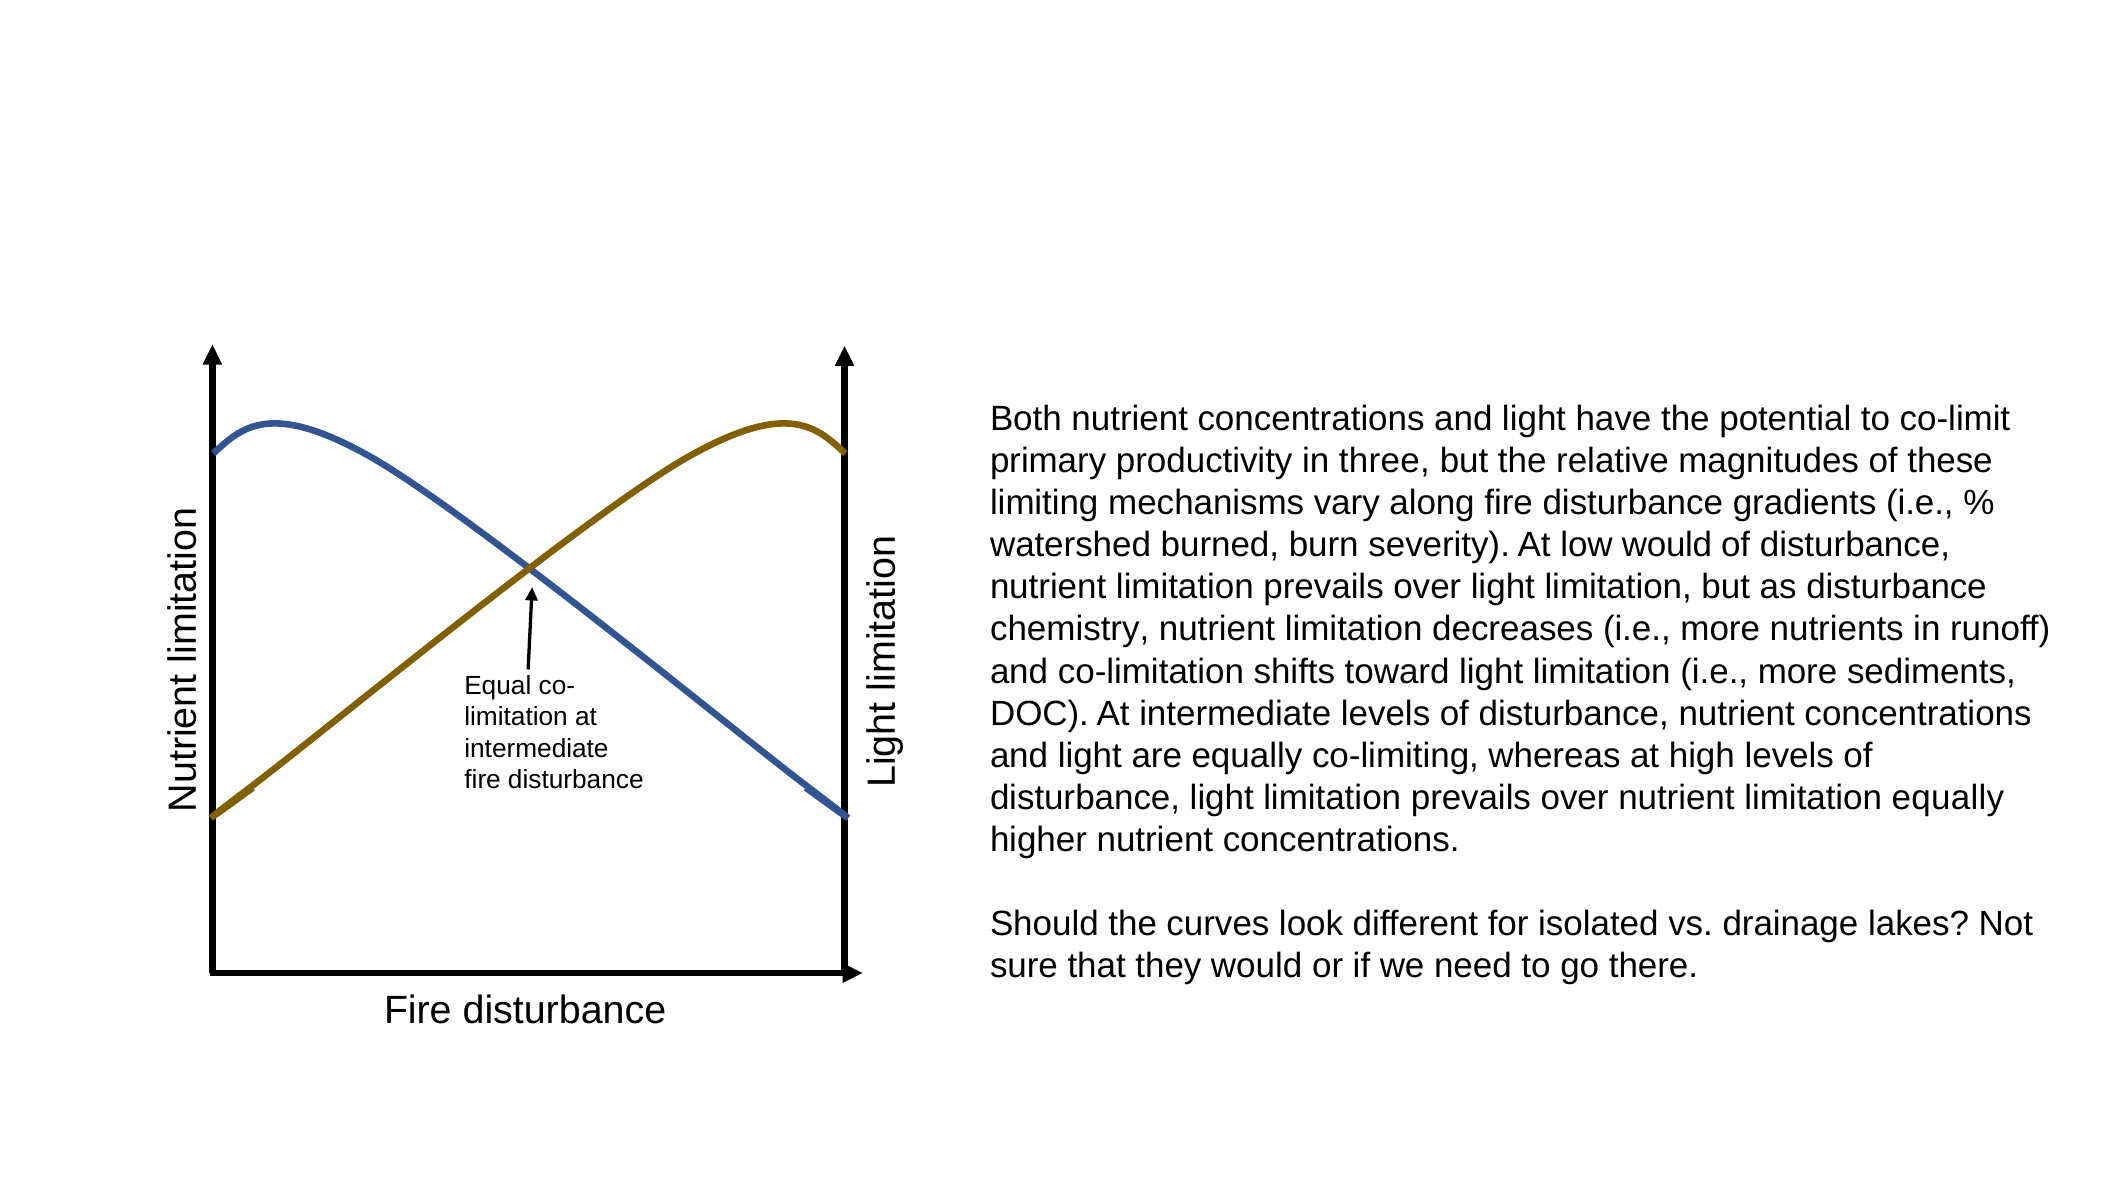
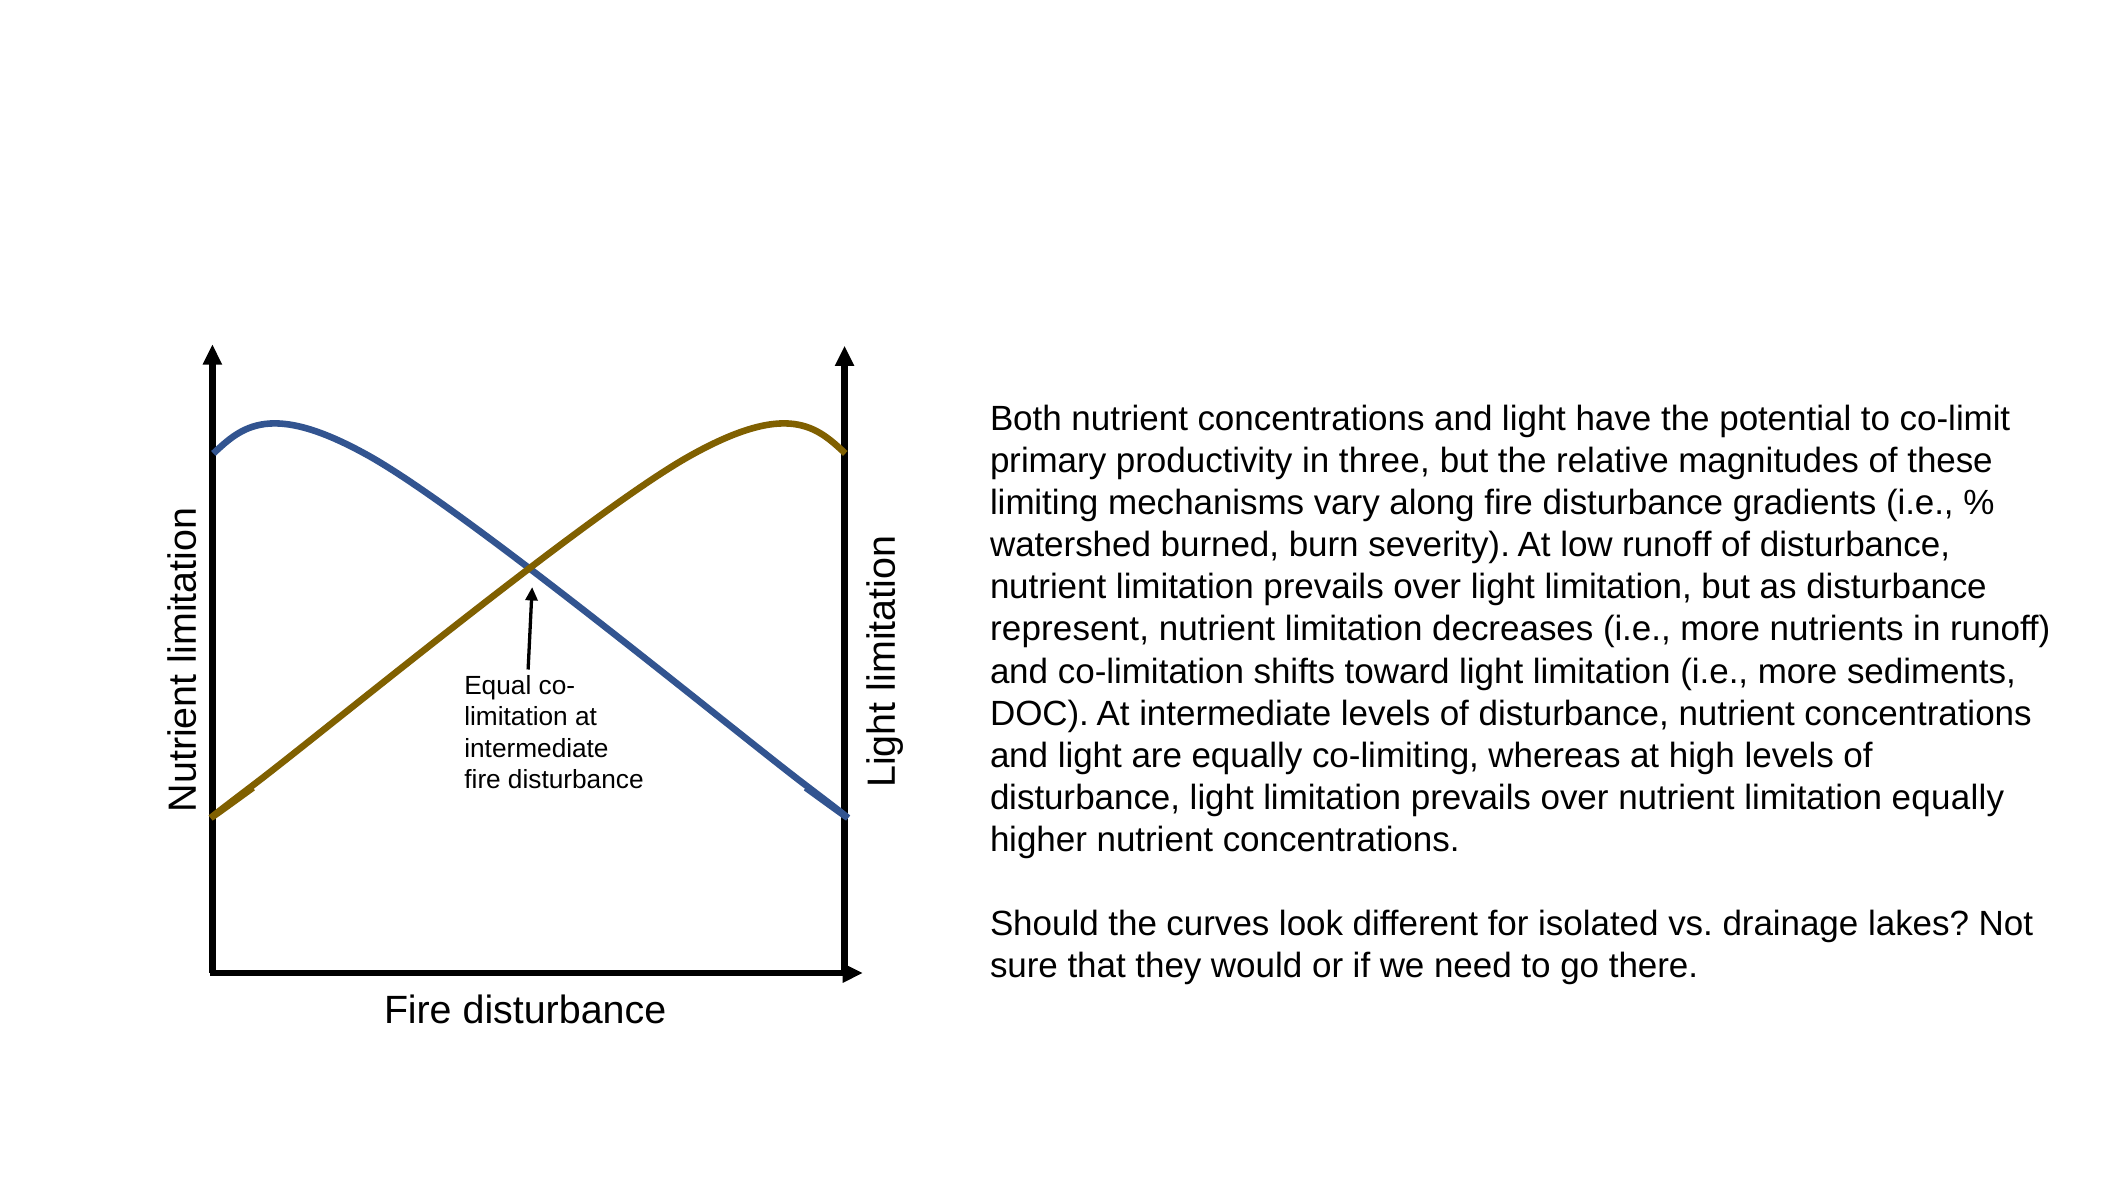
low would: would -> runoff
chemistry: chemistry -> represent
